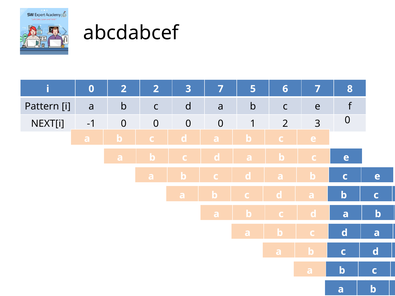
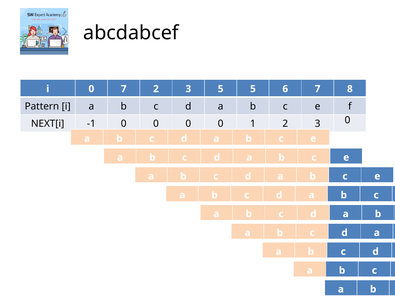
0 2: 2 -> 7
3 7: 7 -> 5
